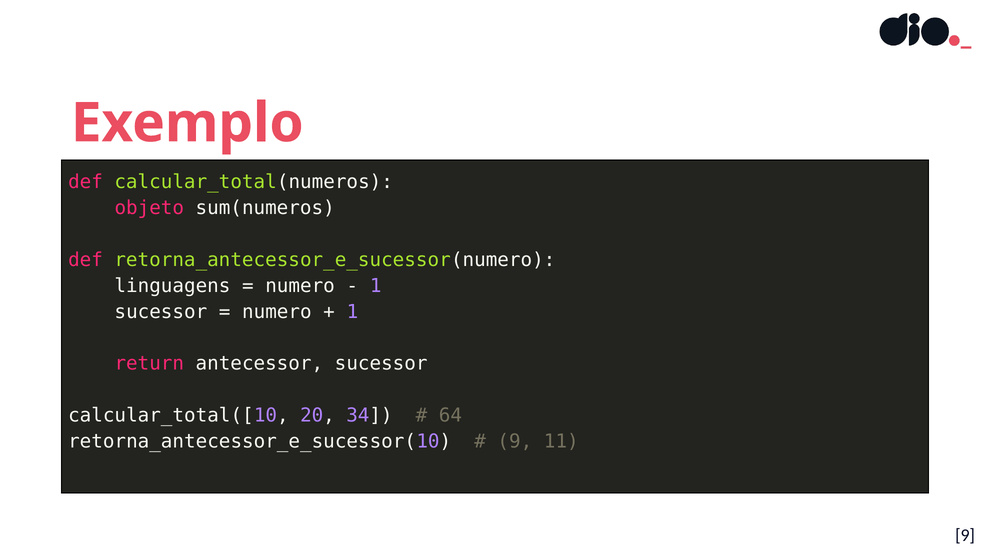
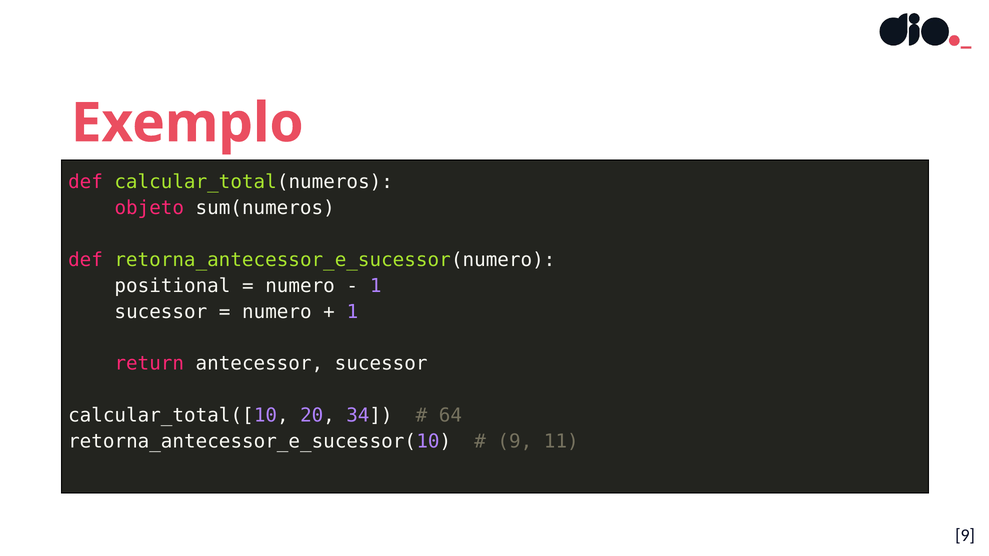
linguagens: linguagens -> positional
